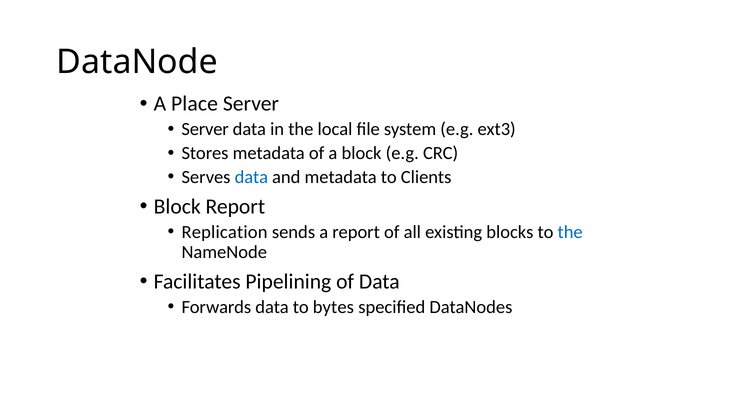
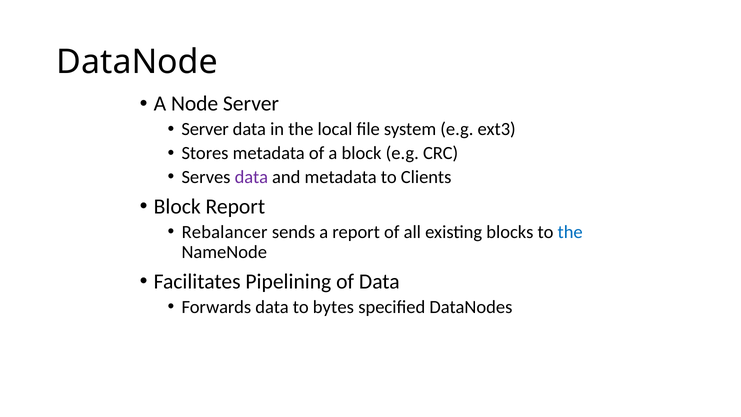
Place: Place -> Node
data at (251, 177) colour: blue -> purple
Replication: Replication -> Rebalancer
